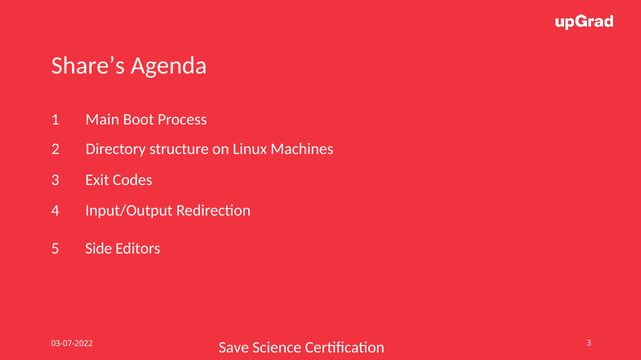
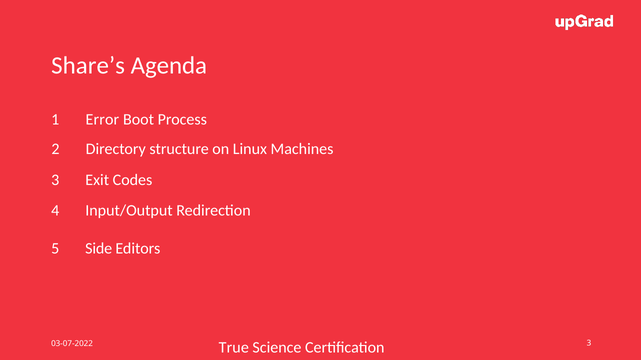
Main: Main -> Error
Save: Save -> True
